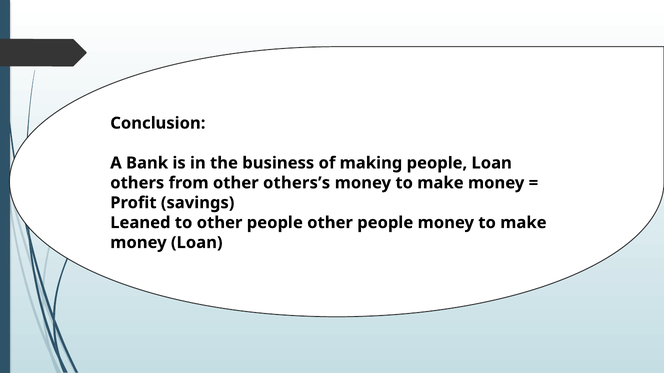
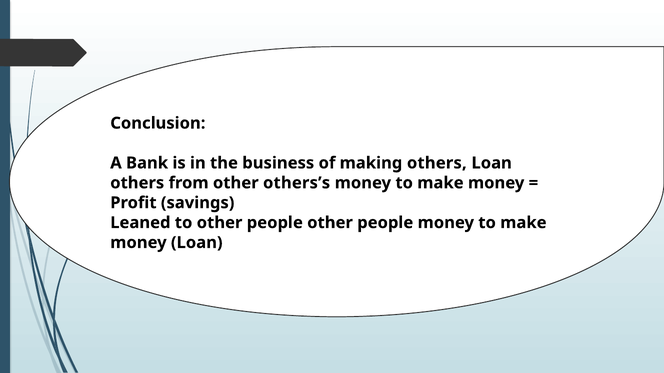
making people: people -> others
